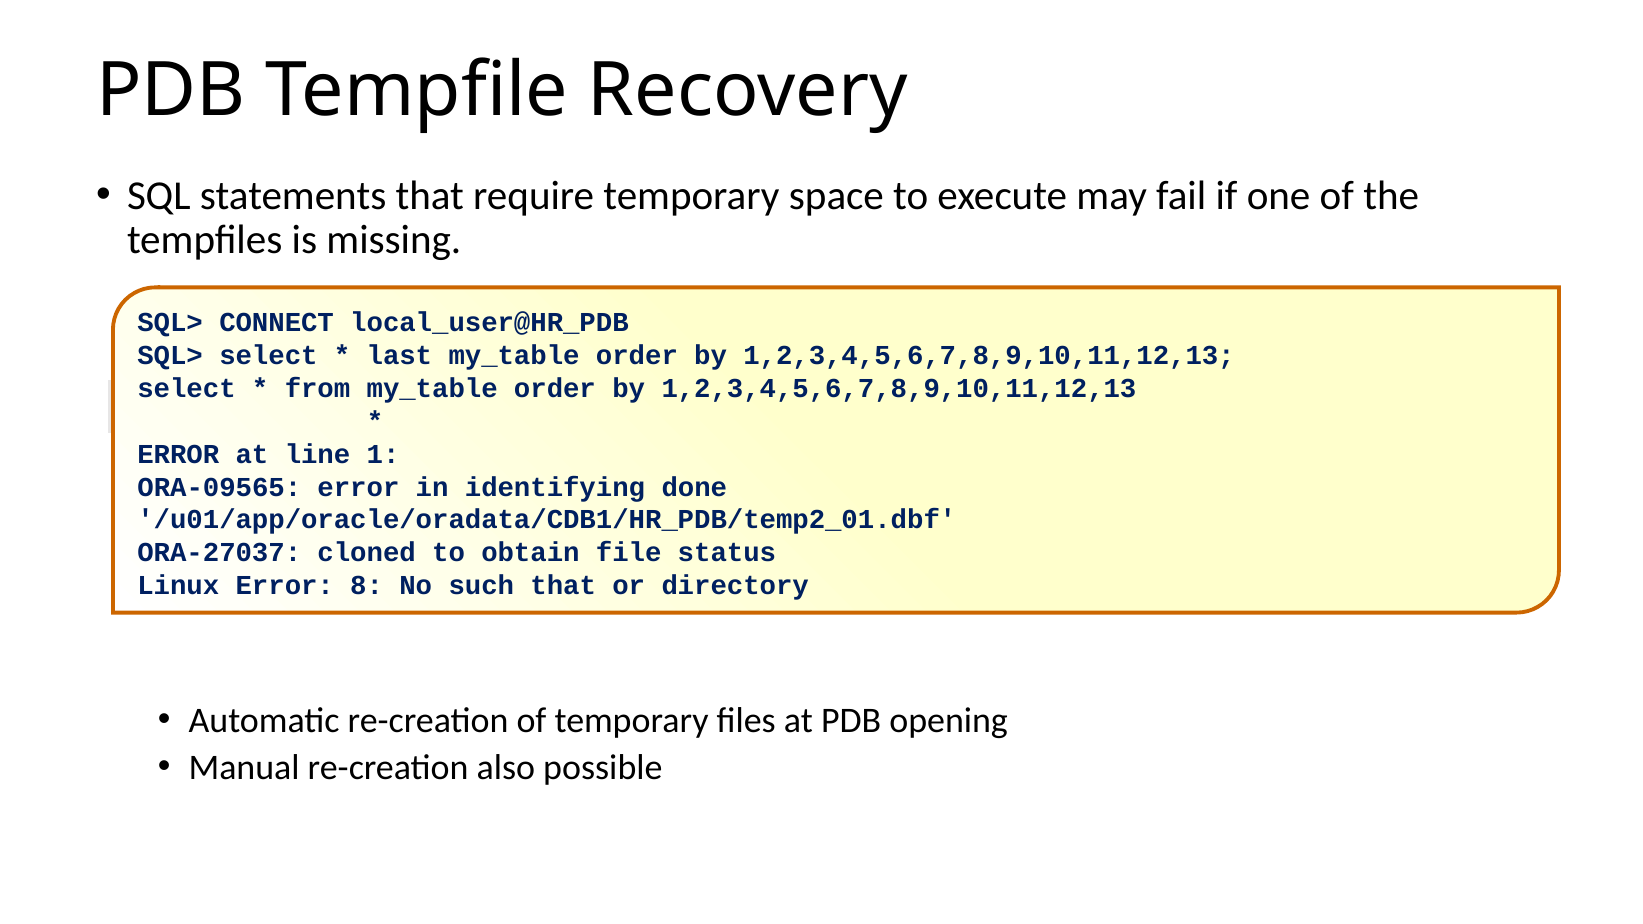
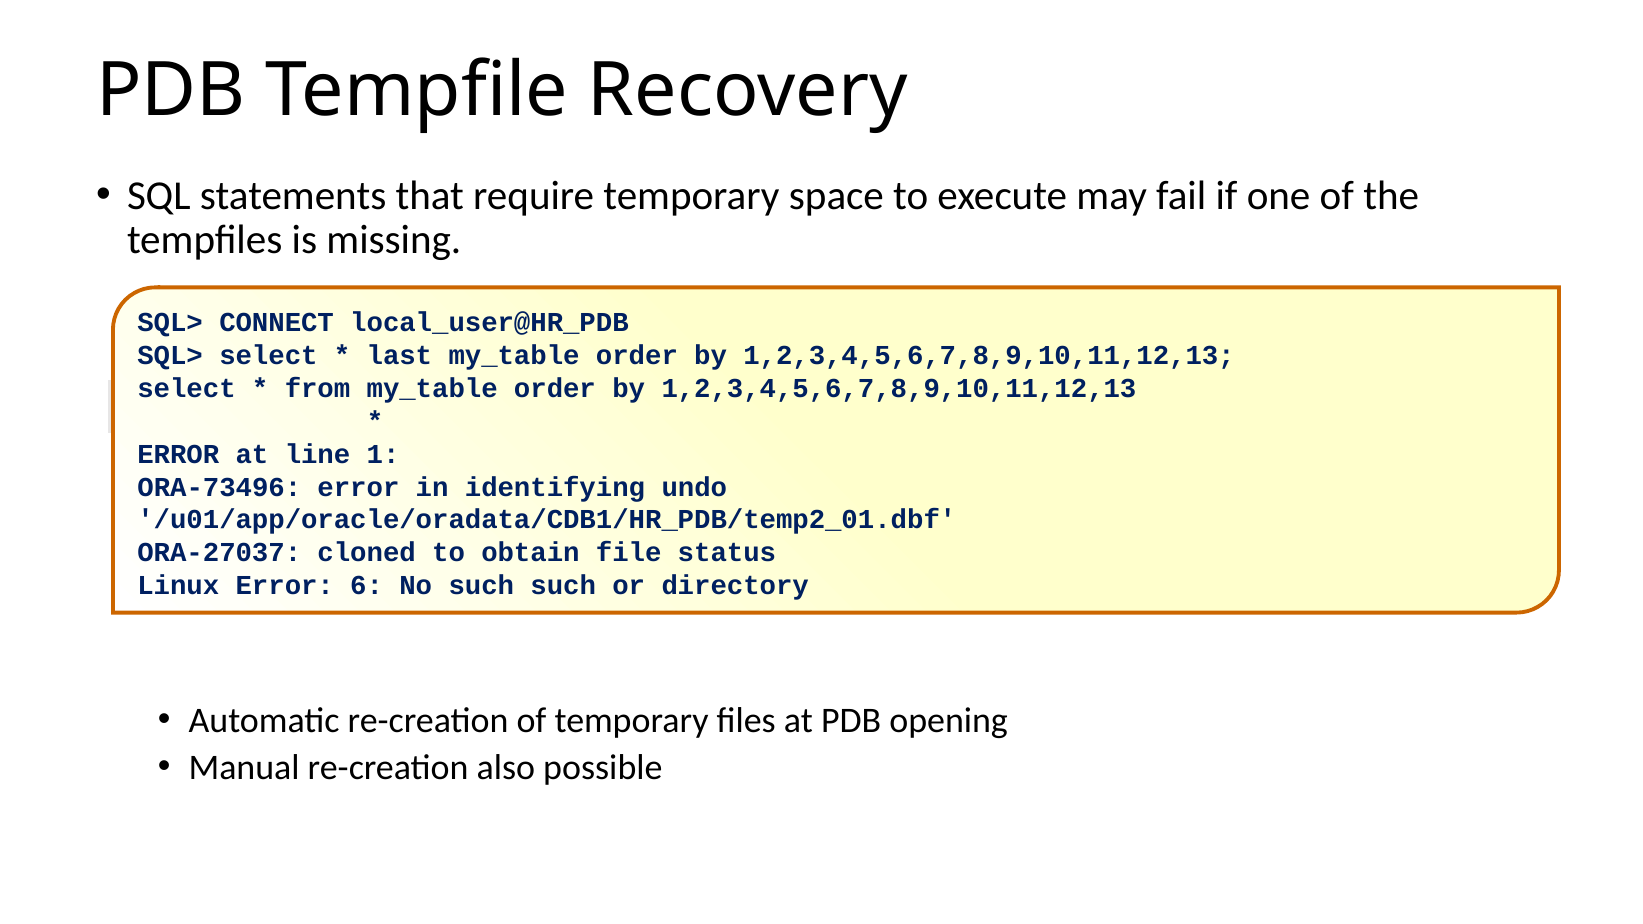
ORA-09565: ORA-09565 -> ORA-73496
done: done -> undo
8: 8 -> 6
such that: that -> such
